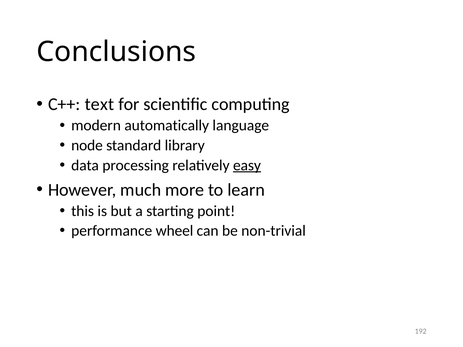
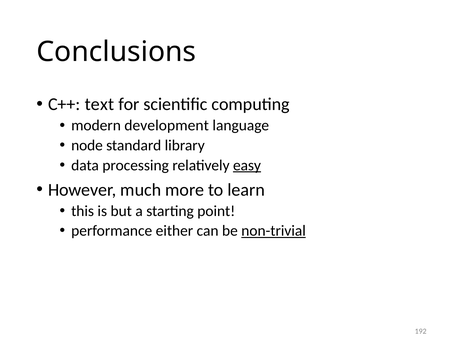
automatically: automatically -> development
wheel: wheel -> either
non-trivial underline: none -> present
